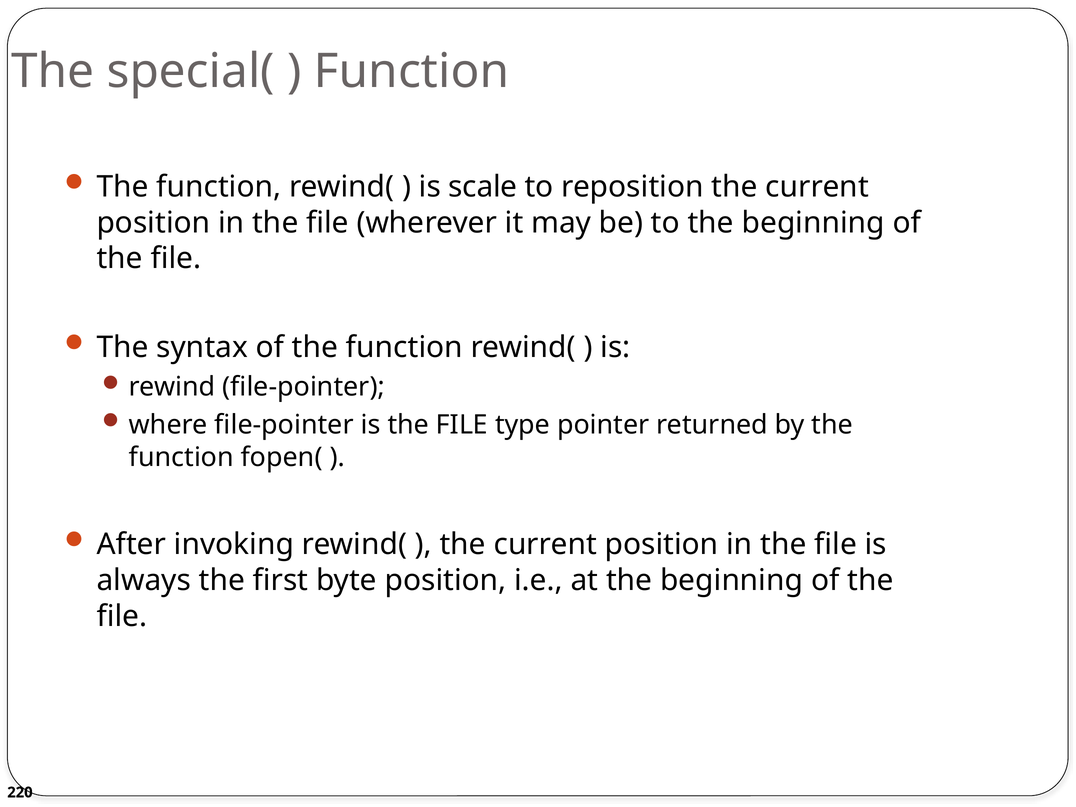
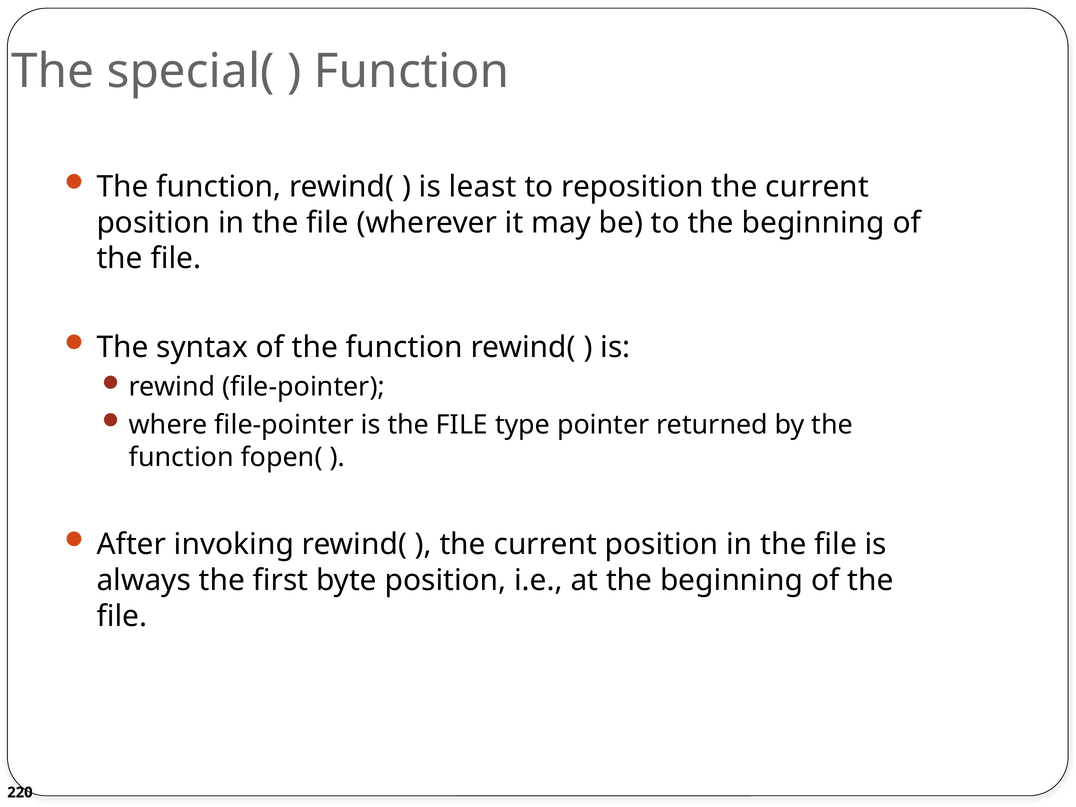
scale: scale -> least
